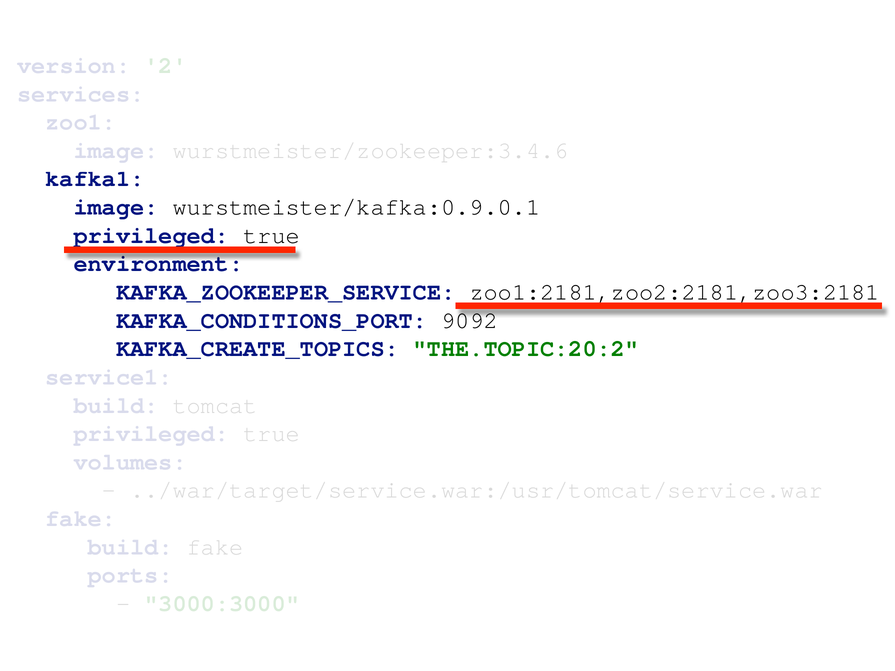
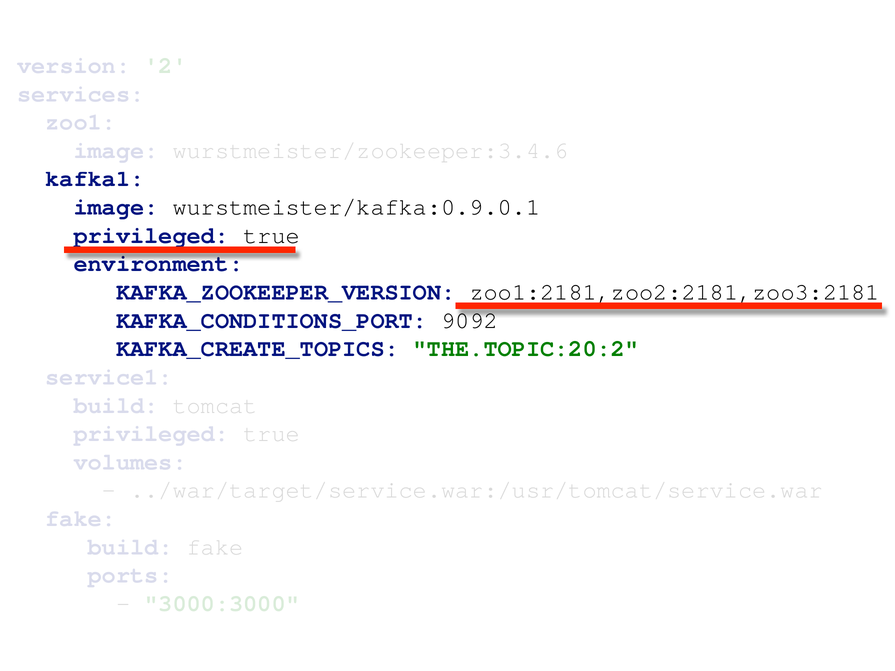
KAFKA_ZOOKEEPER_SERVICE: KAFKA_ZOOKEEPER_SERVICE -> KAFKA_ZOOKEEPER_VERSION
